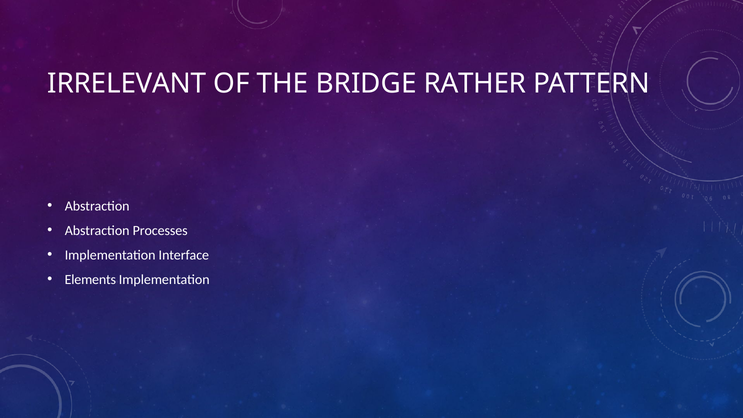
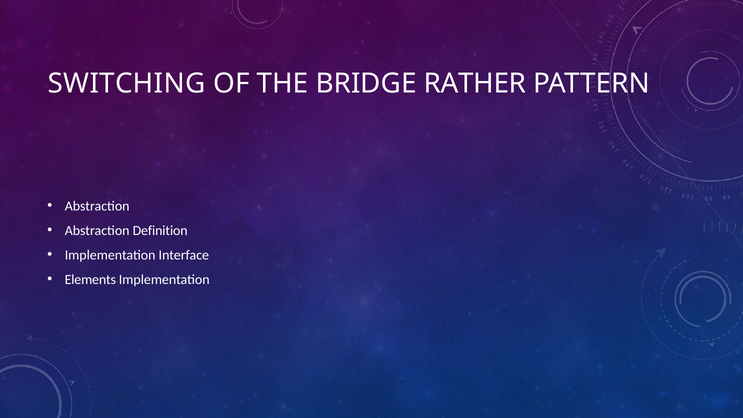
IRRELEVANT: IRRELEVANT -> SWITCHING
Processes: Processes -> Definition
